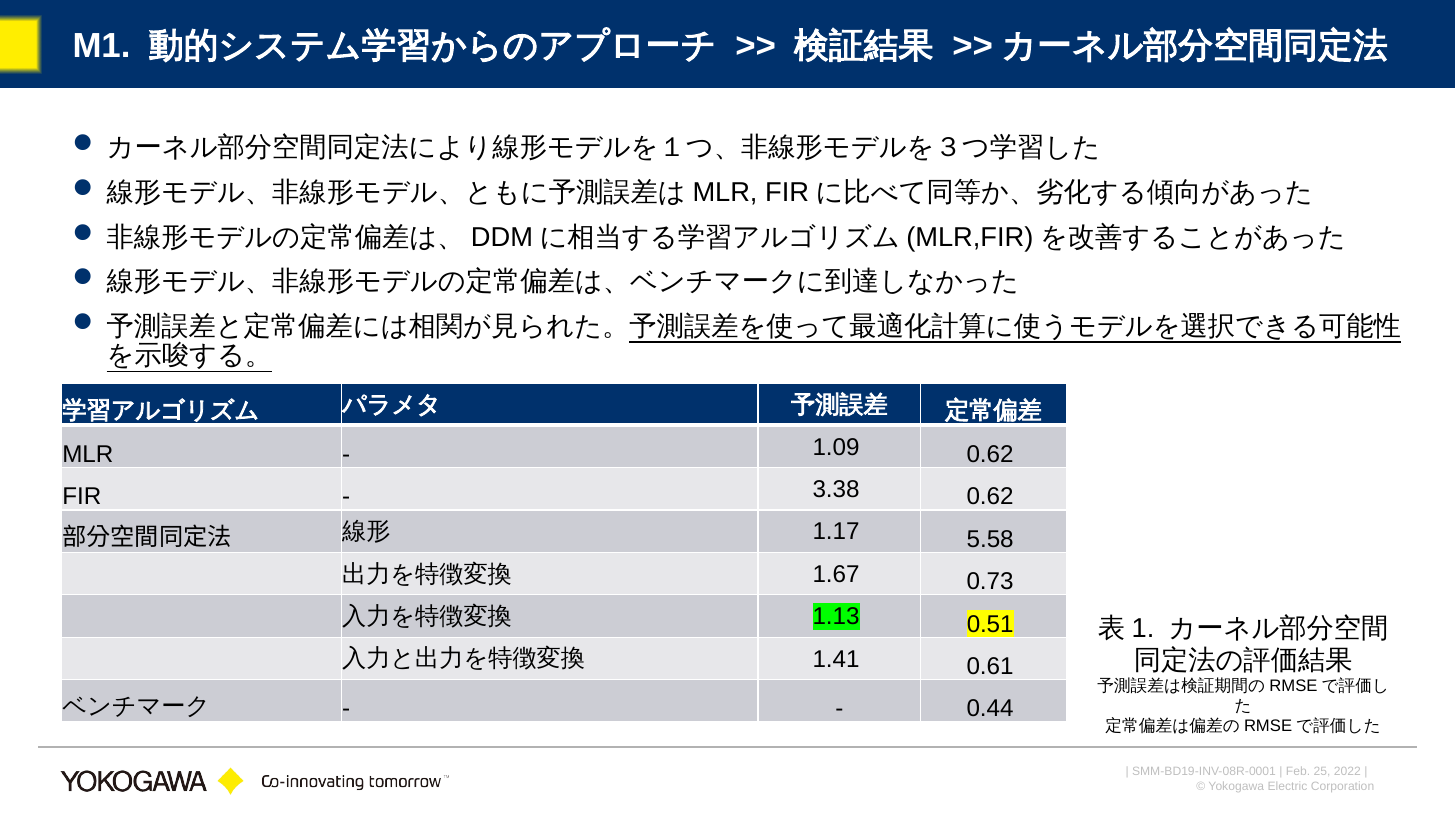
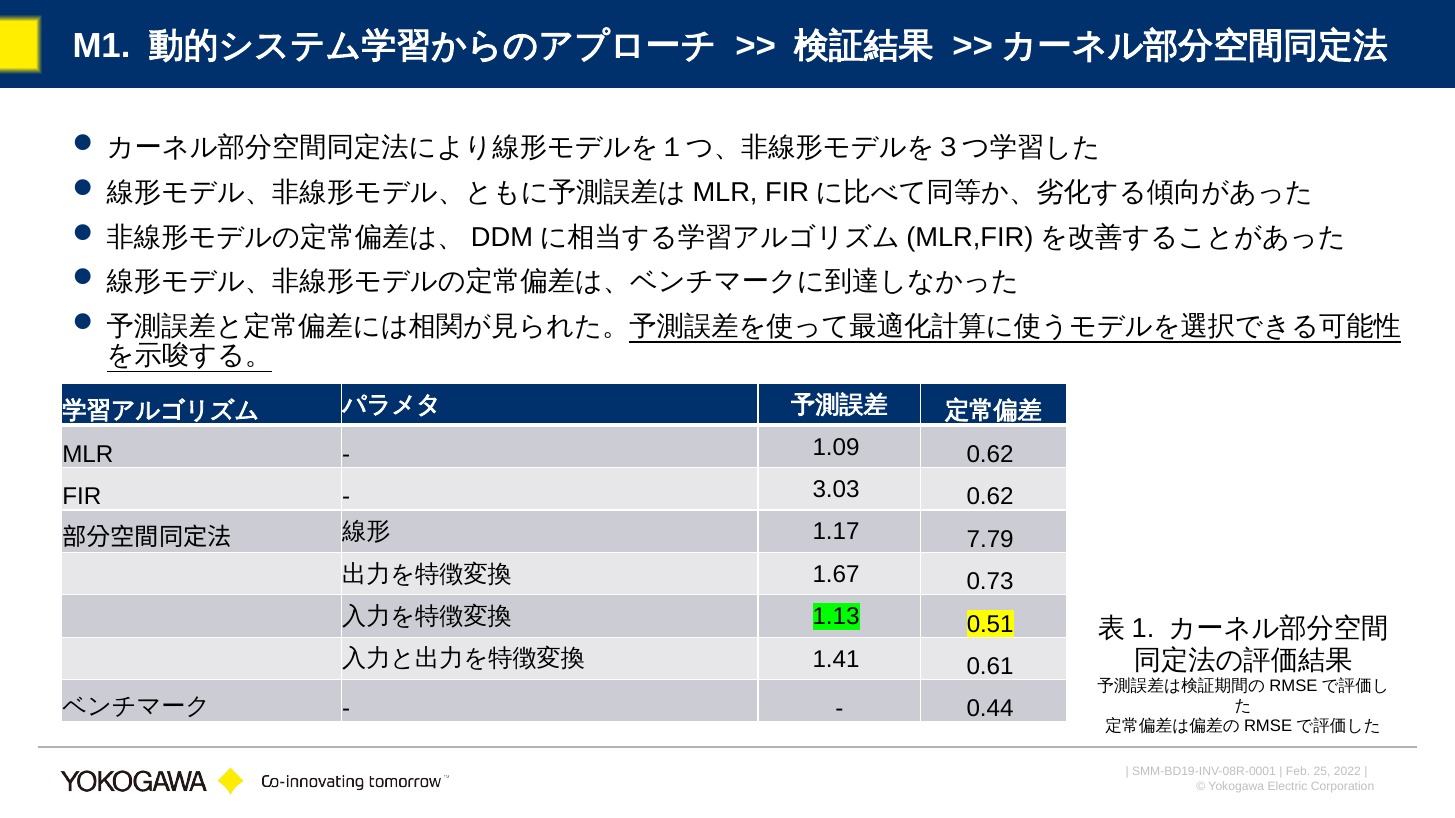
3.38: 3.38 -> 3.03
5.58: 5.58 -> 7.79
